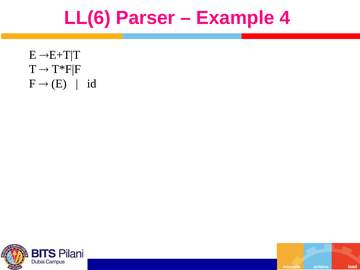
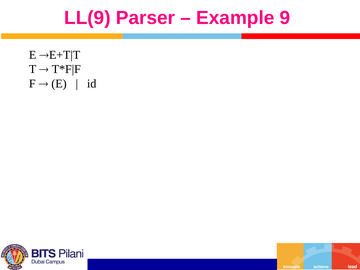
LL(6: LL(6 -> LL(9
4: 4 -> 9
